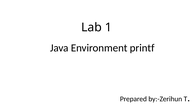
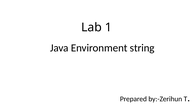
printf: printf -> string
